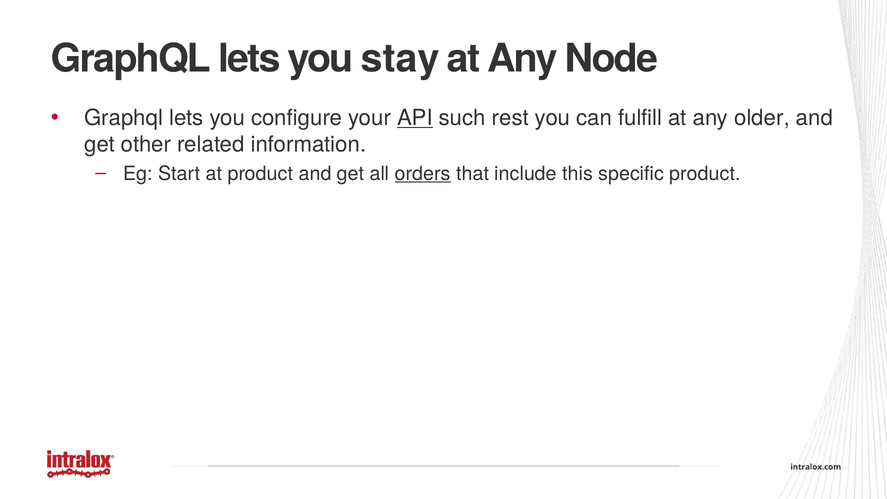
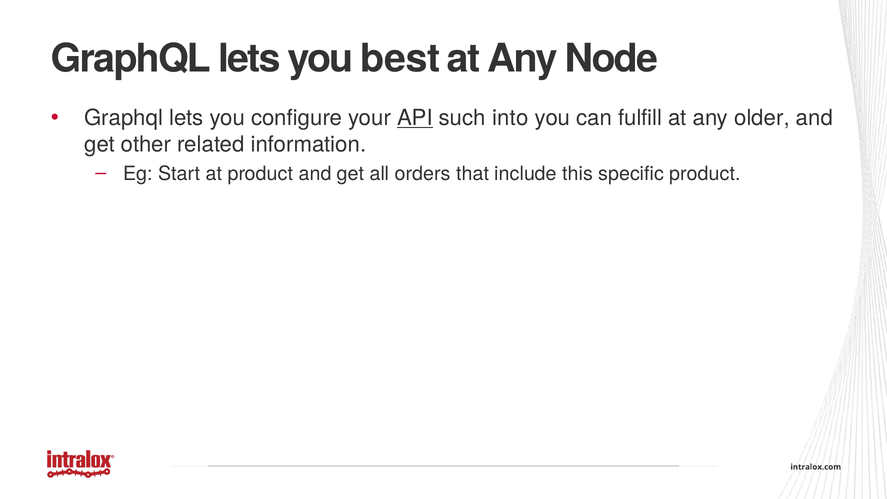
stay: stay -> best
rest: rest -> into
orders underline: present -> none
